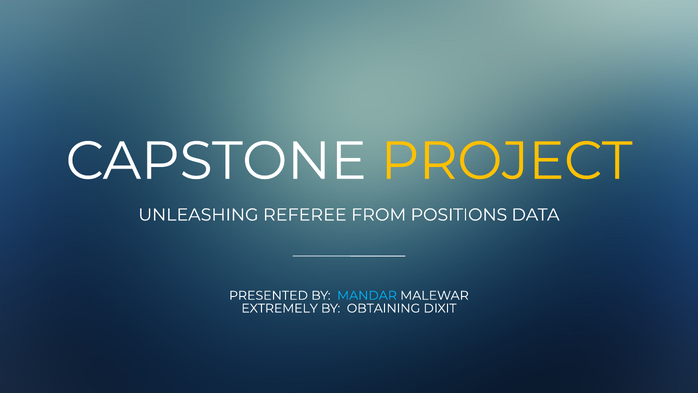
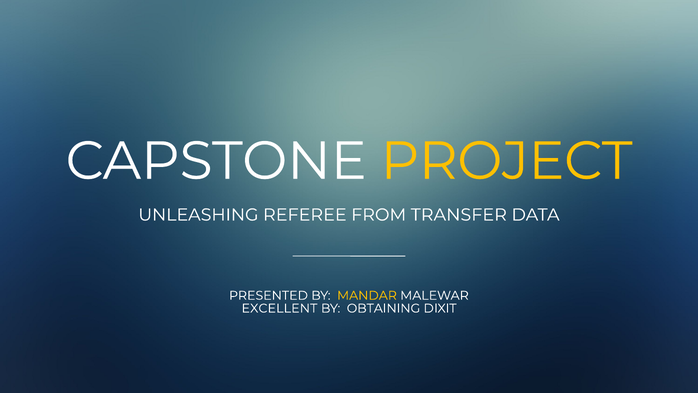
POSITIONS: POSITIONS -> TRANSFER
MANDAR colour: light blue -> yellow
EXTREMELY: EXTREMELY -> EXCELLENT
